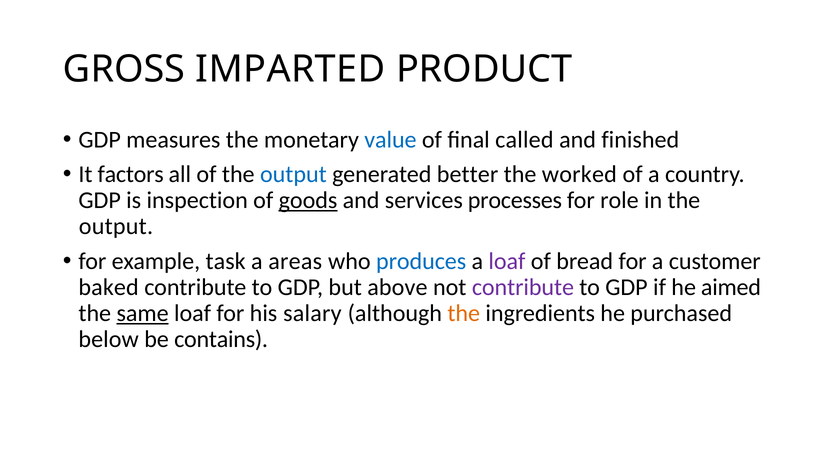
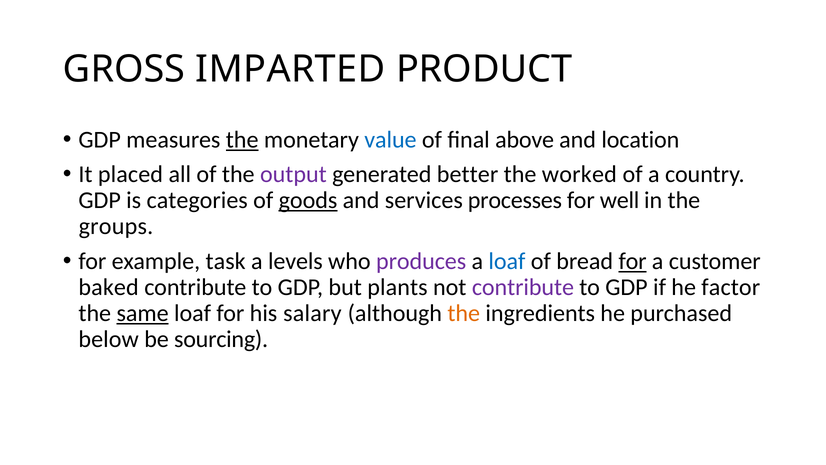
the at (242, 140) underline: none -> present
called: called -> above
finished: finished -> location
factors: factors -> placed
output at (293, 174) colour: blue -> purple
inspection: inspection -> categories
role: role -> well
output at (116, 226): output -> groups
areas: areas -> levels
produces colour: blue -> purple
loaf at (507, 261) colour: purple -> blue
for at (633, 261) underline: none -> present
above: above -> plants
aimed: aimed -> factor
contains: contains -> sourcing
